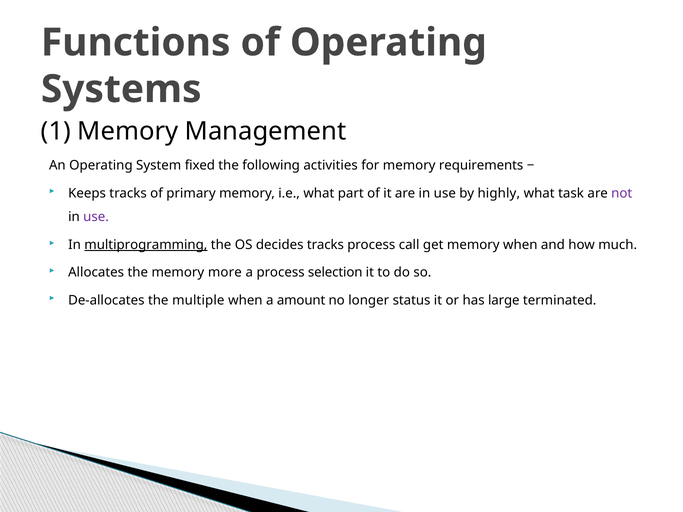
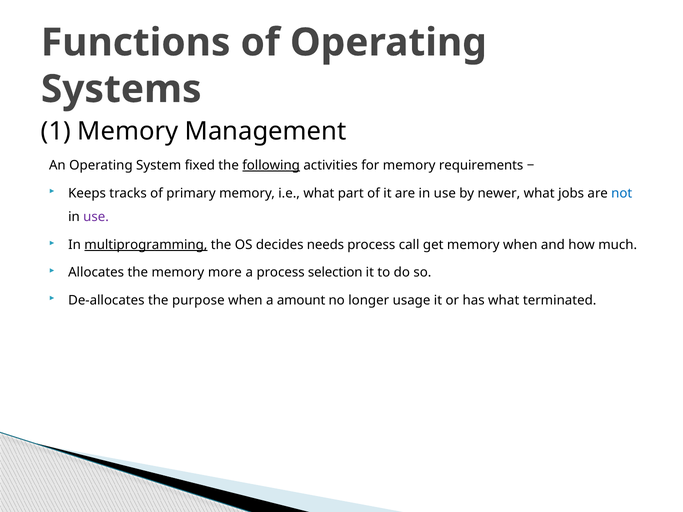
following underline: none -> present
highly: highly -> newer
task: task -> jobs
not colour: purple -> blue
decides tracks: tracks -> needs
multiple: multiple -> purpose
status: status -> usage
has large: large -> what
